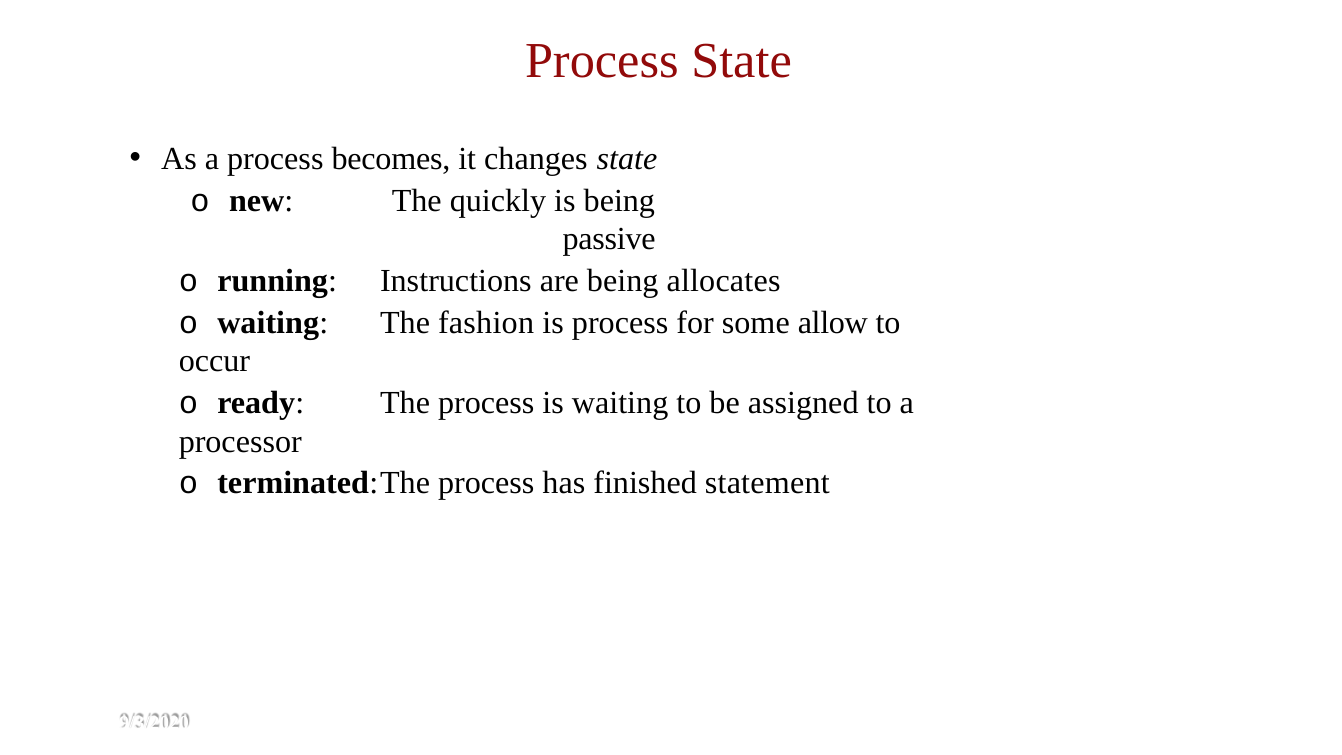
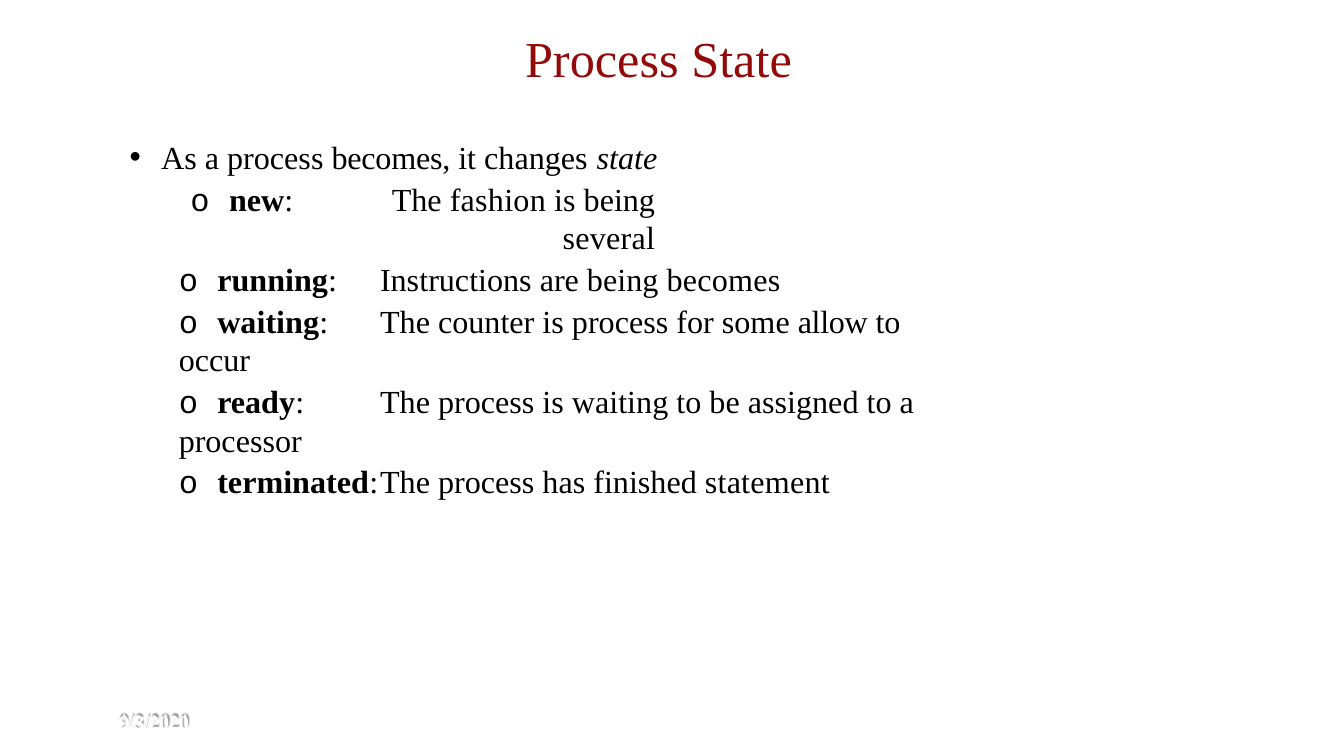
quickly: quickly -> fashion
passive: passive -> several
being allocates: allocates -> becomes
fashion: fashion -> counter
